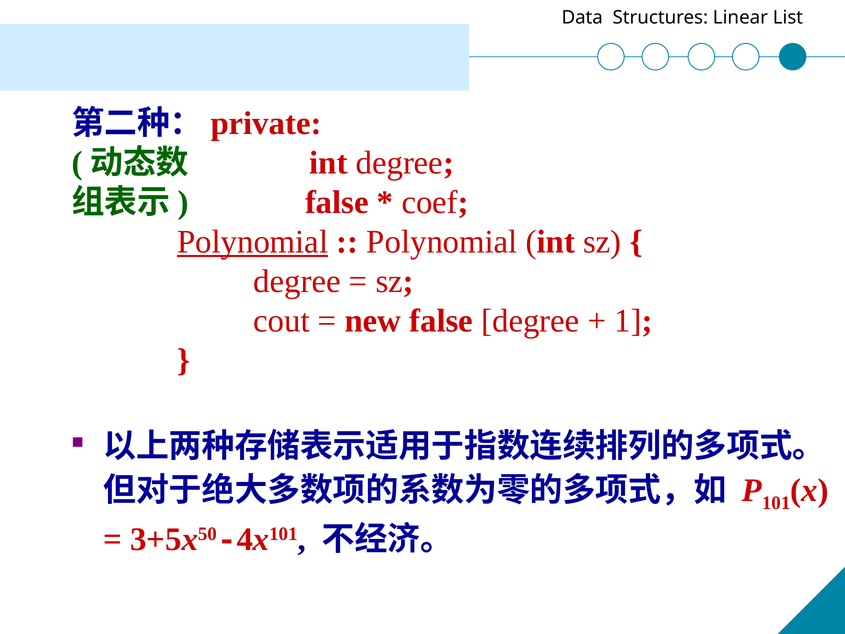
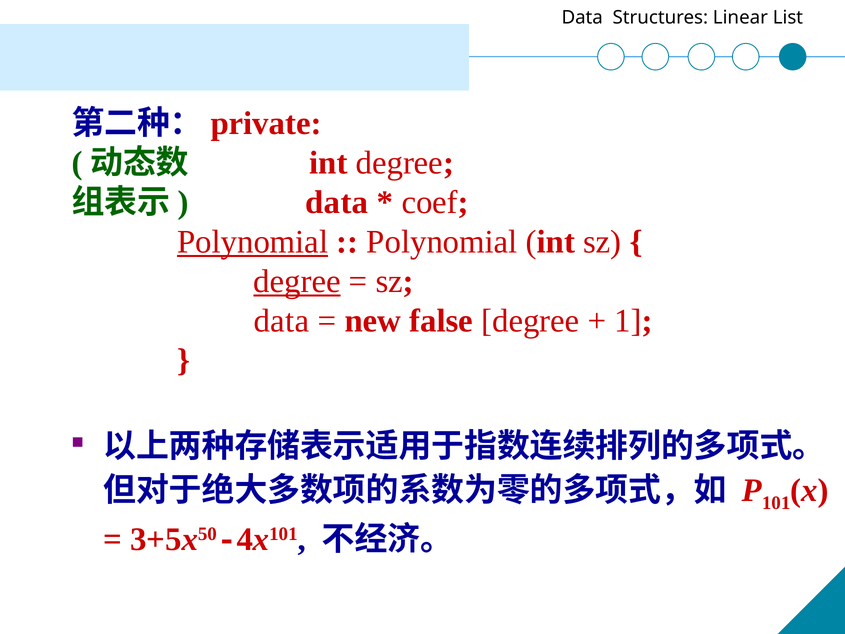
false at (337, 202): false -> data
degree at (297, 281) underline: none -> present
cout at (282, 321): cout -> data
